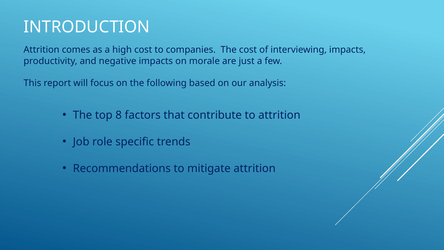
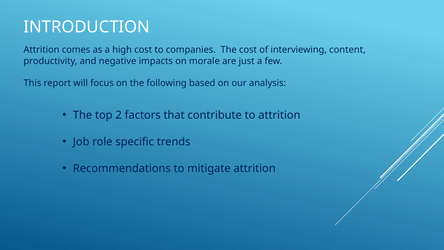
interviewing impacts: impacts -> content
8: 8 -> 2
